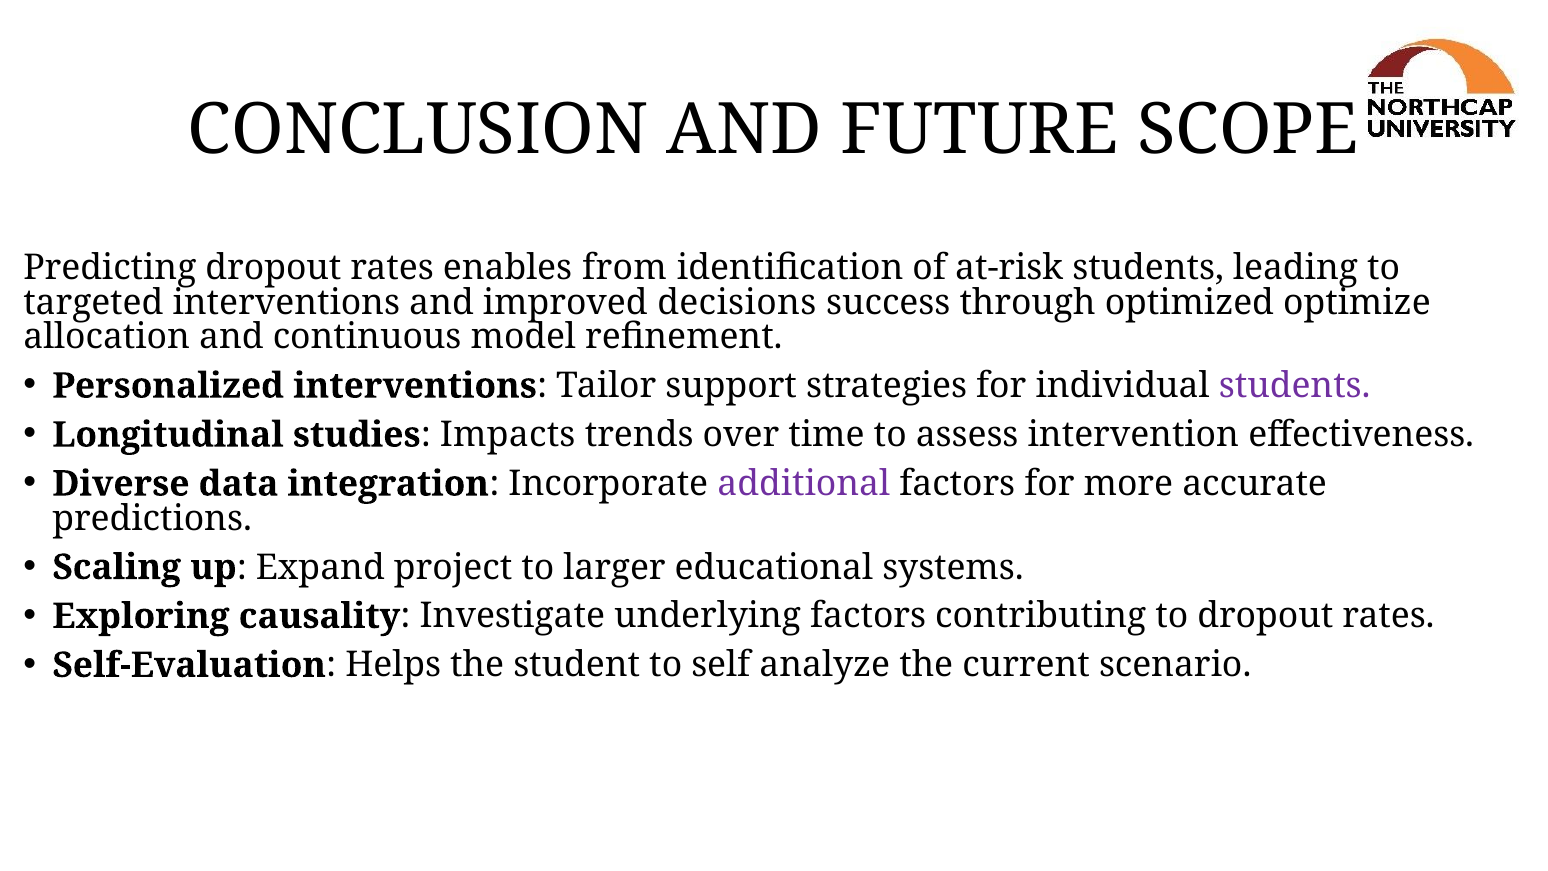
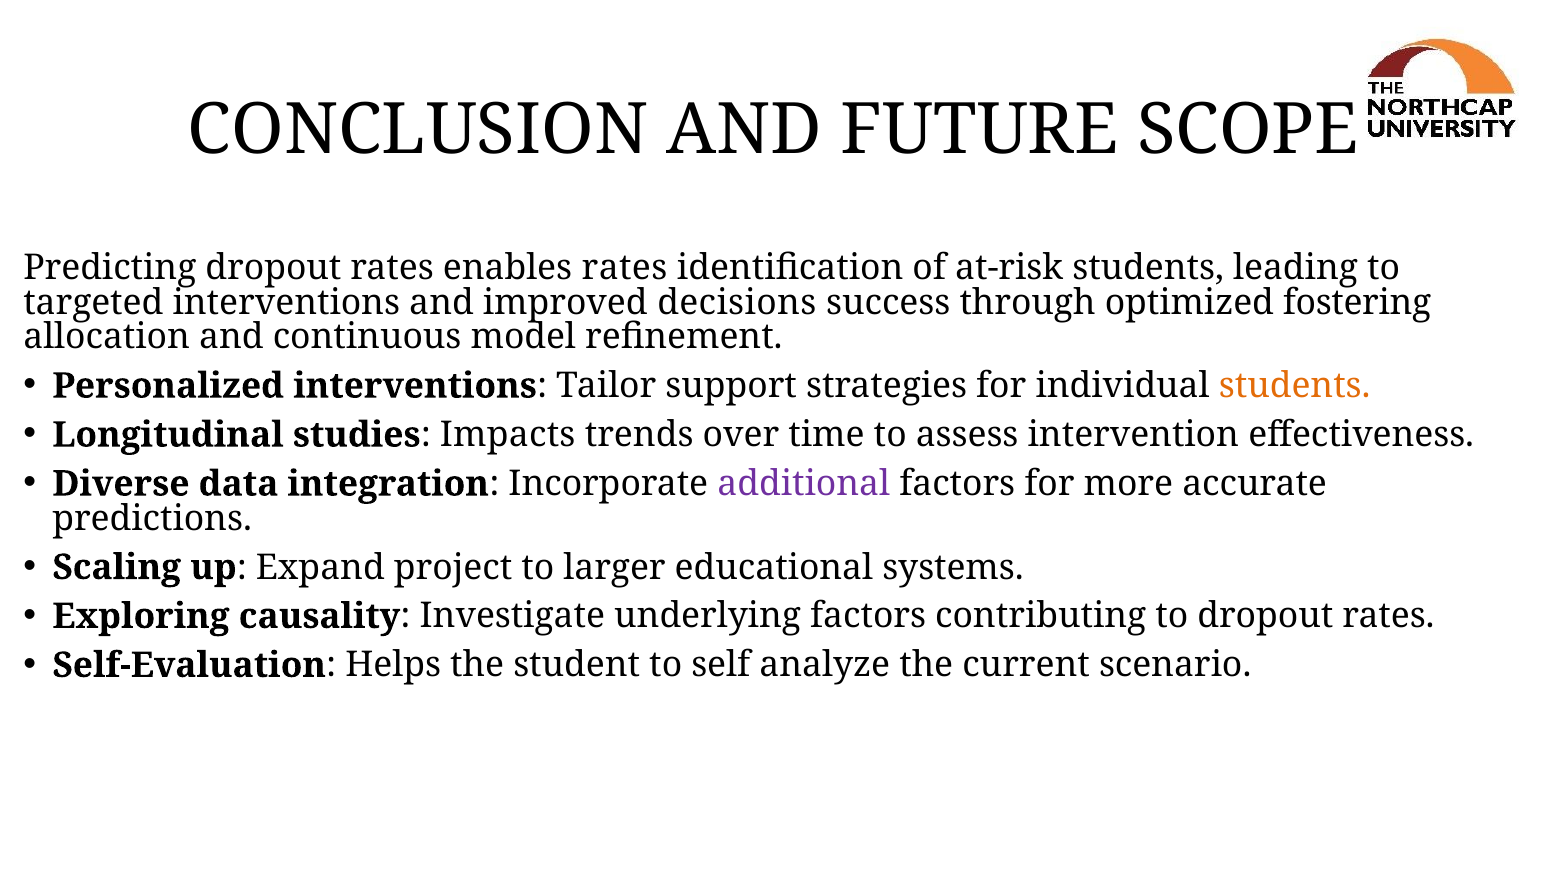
enables from: from -> rates
optimize: optimize -> fostering
students at (1295, 386) colour: purple -> orange
